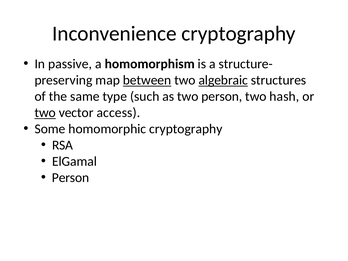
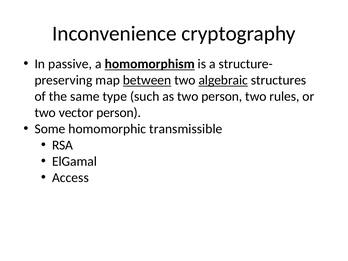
homomorphism underline: none -> present
hash: hash -> rules
two at (45, 113) underline: present -> none
vector access: access -> person
homomorphic cryptography: cryptography -> transmissible
Person at (71, 178): Person -> Access
